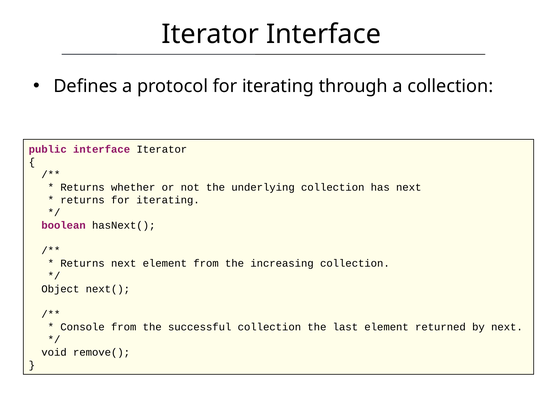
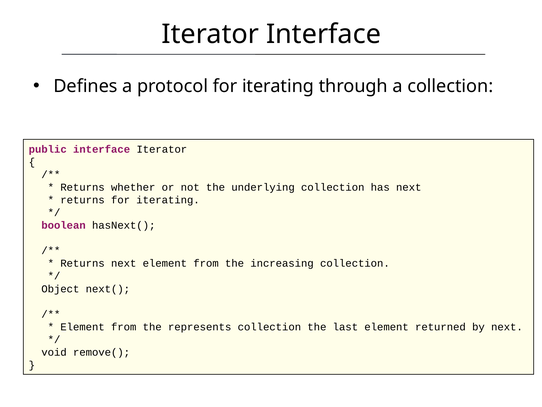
Console at (83, 326): Console -> Element
successful: successful -> represents
